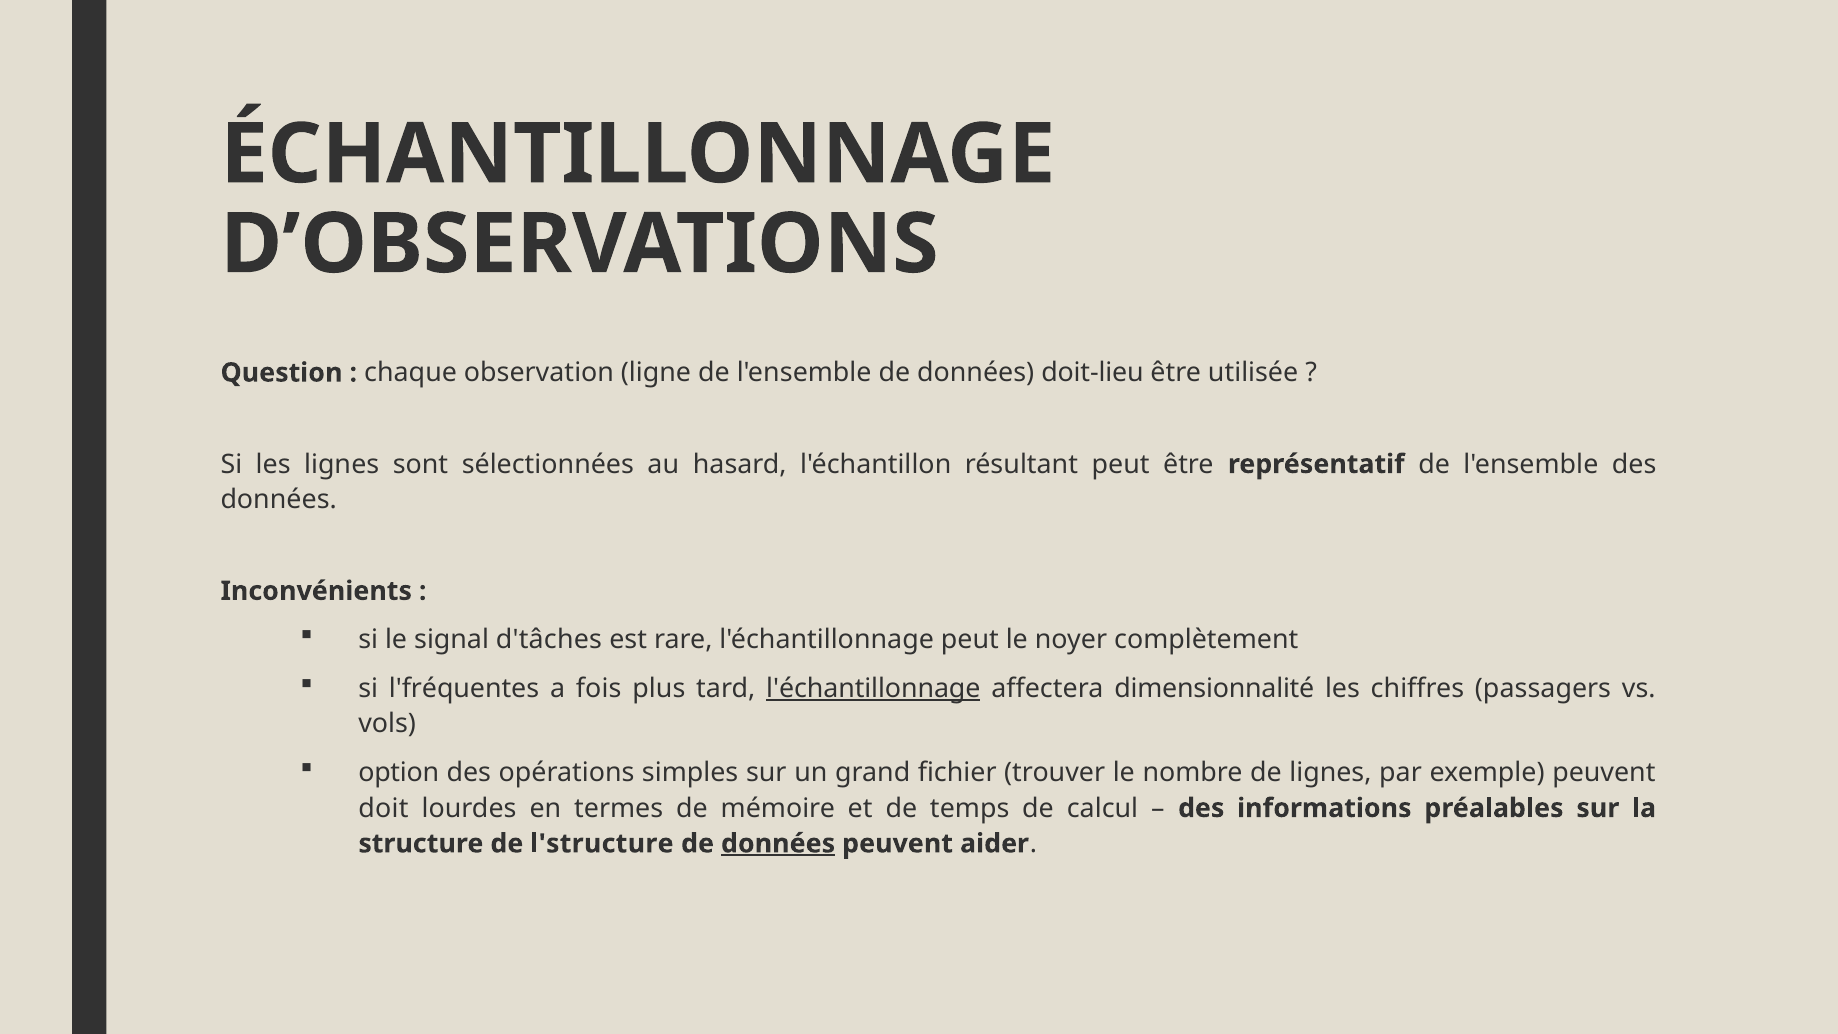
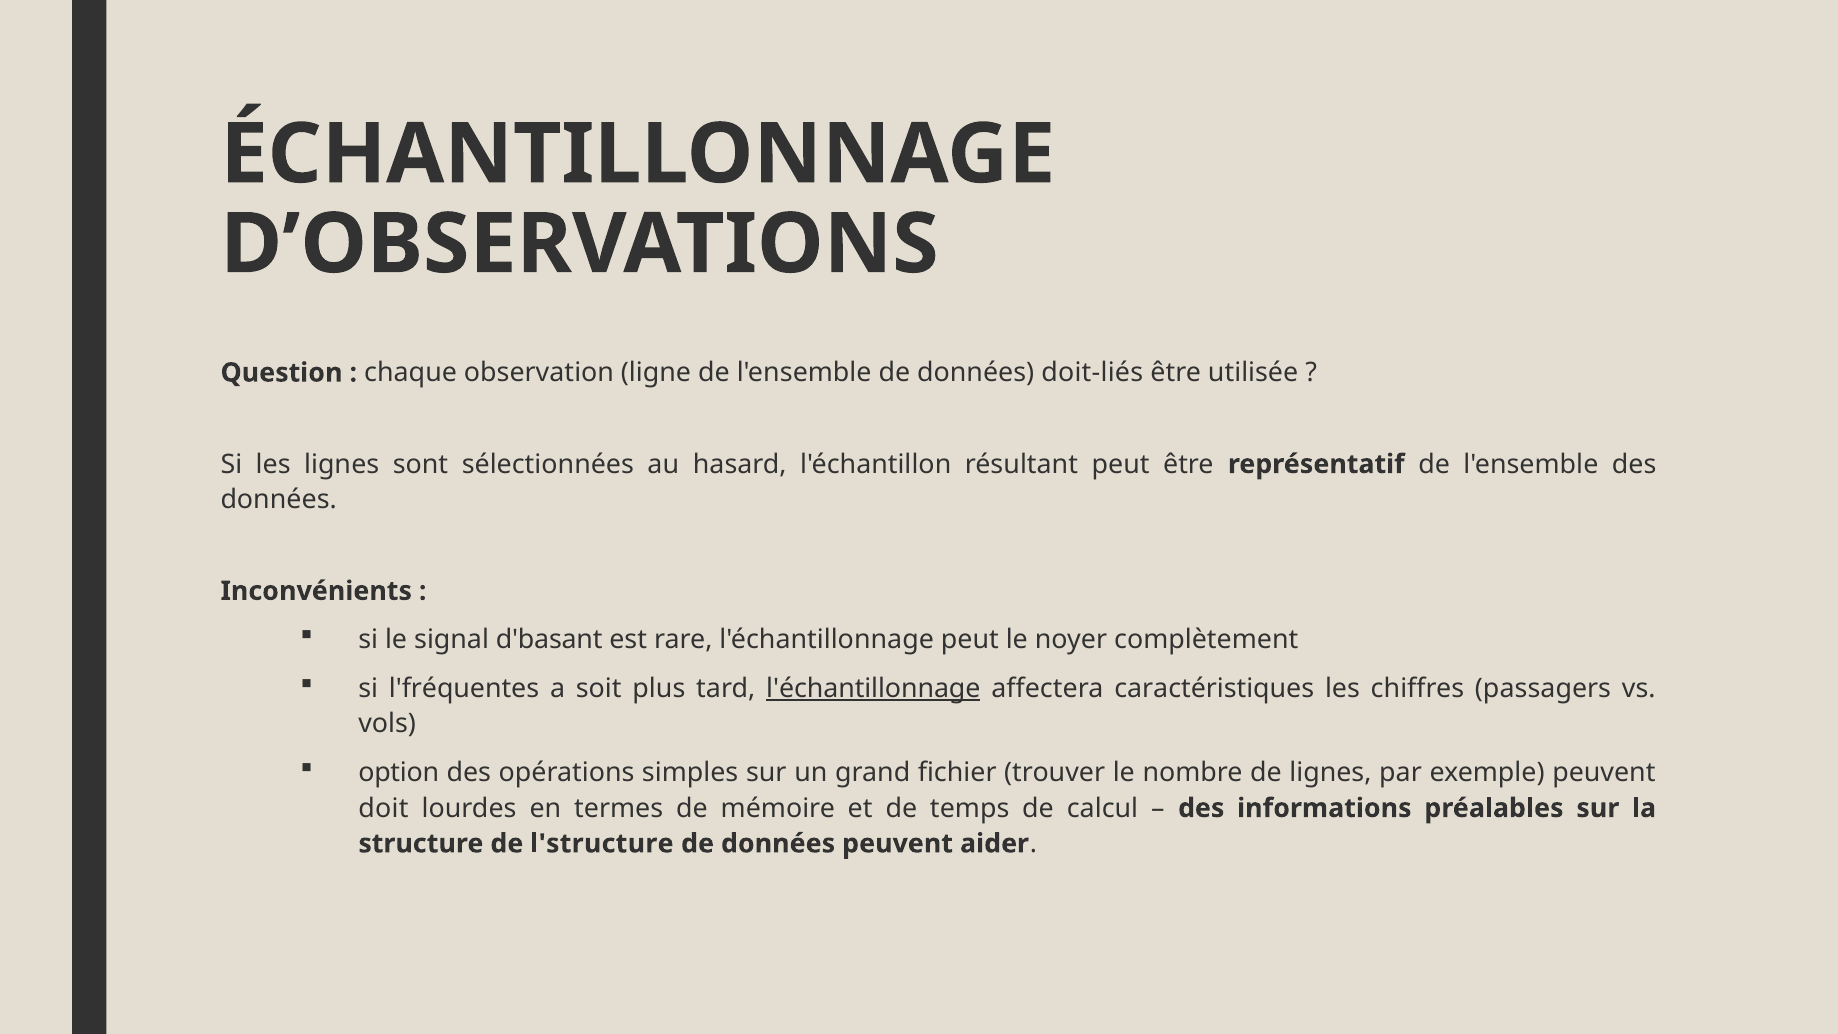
doit-lieu: doit-lieu -> doit-liés
d'tâches: d'tâches -> d'basant
fois: fois -> soit
dimensionnalité: dimensionnalité -> caractéristiques
données at (778, 843) underline: present -> none
